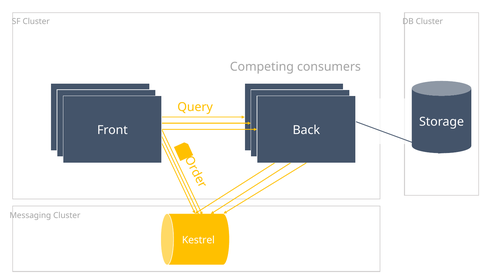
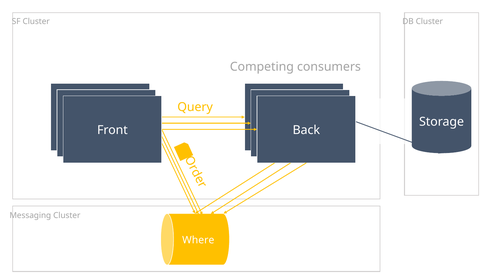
Kestrel: Kestrel -> Where
